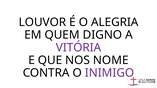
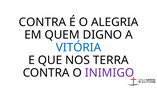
LOUVOR at (42, 22): LOUVOR -> CONTRA
VITÓRIA colour: purple -> blue
NOME: NOME -> TERRA
